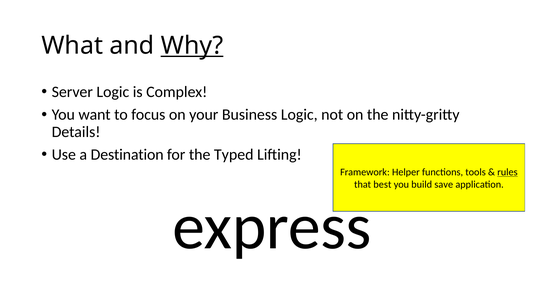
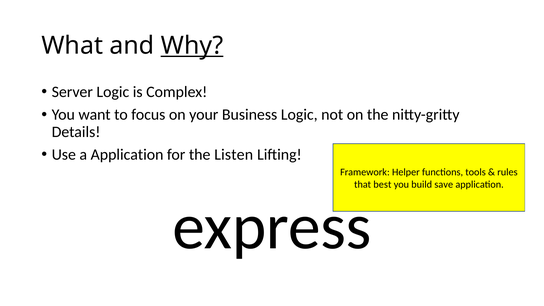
a Destination: Destination -> Application
Typed: Typed -> Listen
rules underline: present -> none
